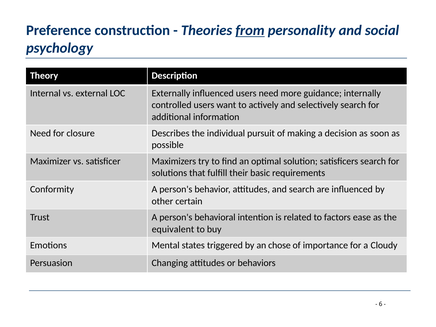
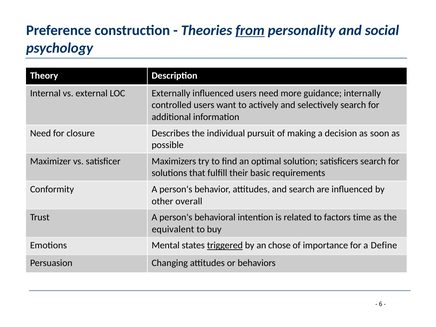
certain: certain -> overall
ease: ease -> time
triggered underline: none -> present
Cloudy: Cloudy -> Define
